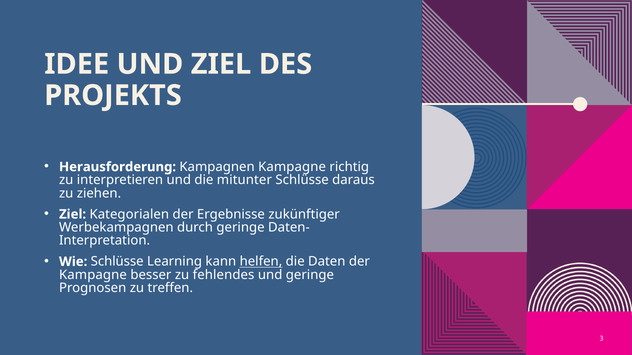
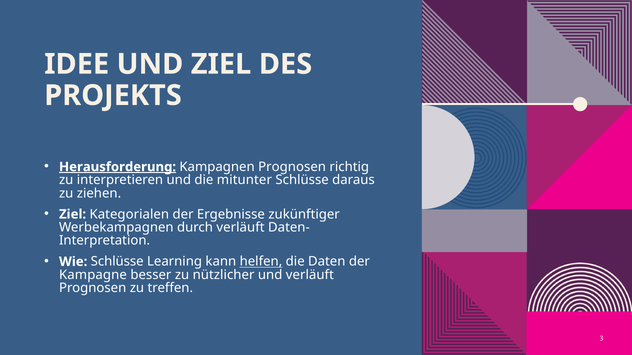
Herausforderung underline: none -> present
Kampagnen Kampagne: Kampagne -> Prognosen
durch geringe: geringe -> verläuft
fehlendes: fehlendes -> nützlicher
und geringe: geringe -> verläuft
